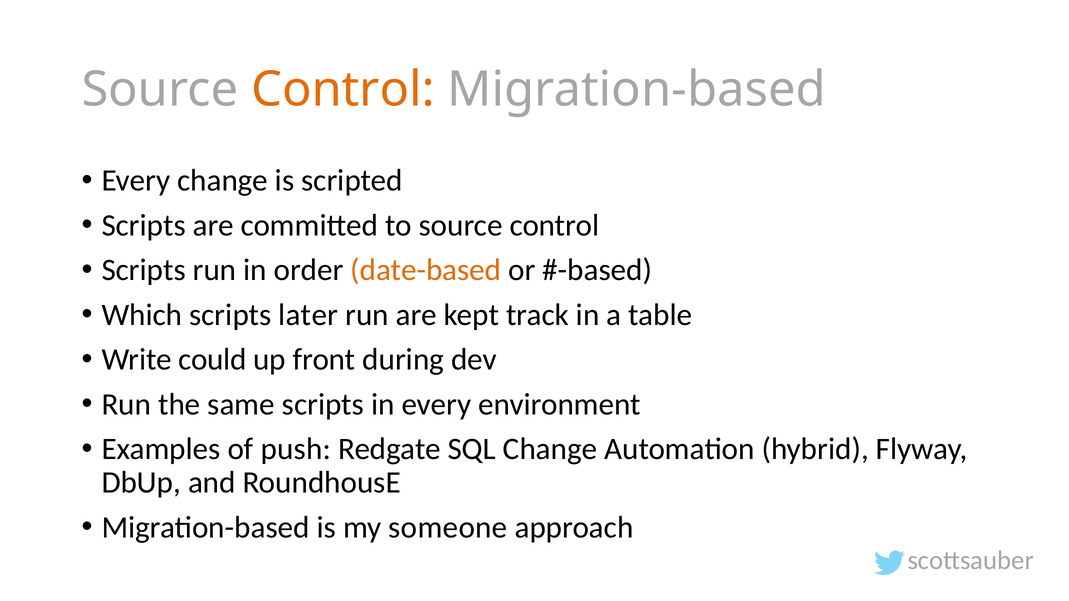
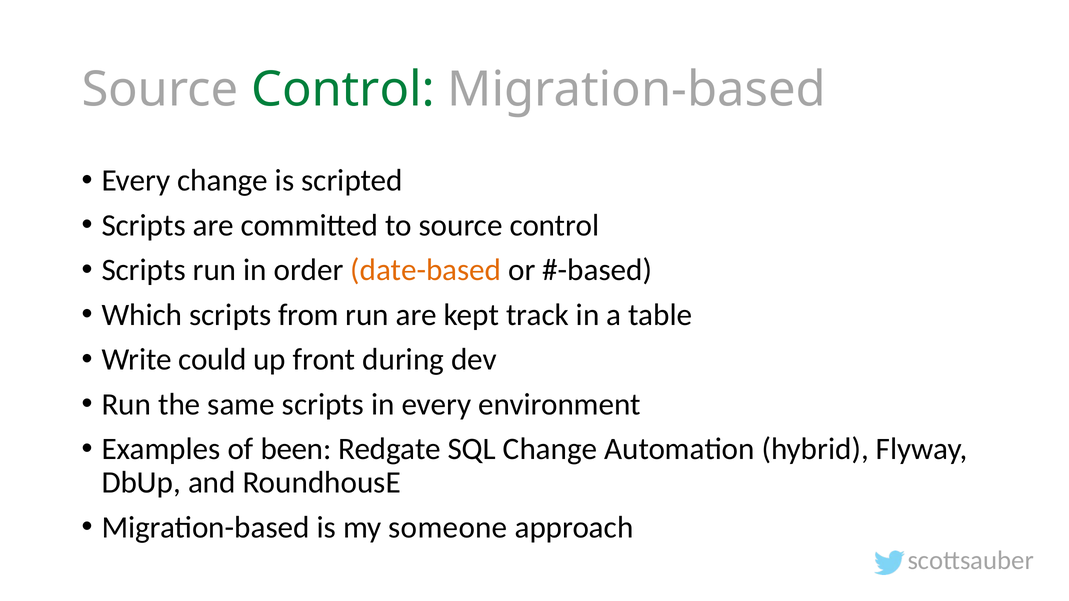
Control at (343, 90) colour: orange -> green
later: later -> from
push: push -> been
